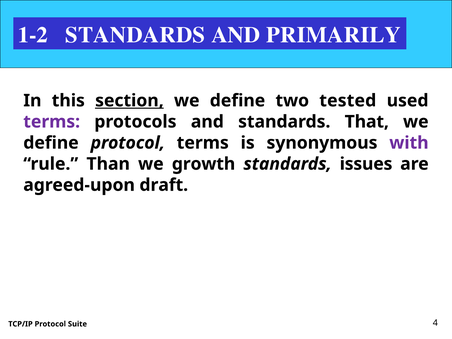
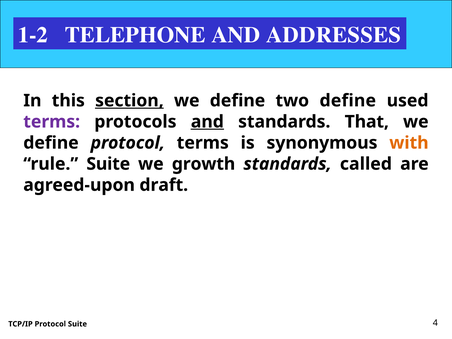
1-2 STANDARDS: STANDARDS -> TELEPHONE
PRIMARILY: PRIMARILY -> ADDRESSES
two tested: tested -> define
and at (207, 122) underline: none -> present
with colour: purple -> orange
rule Than: Than -> Suite
issues: issues -> called
